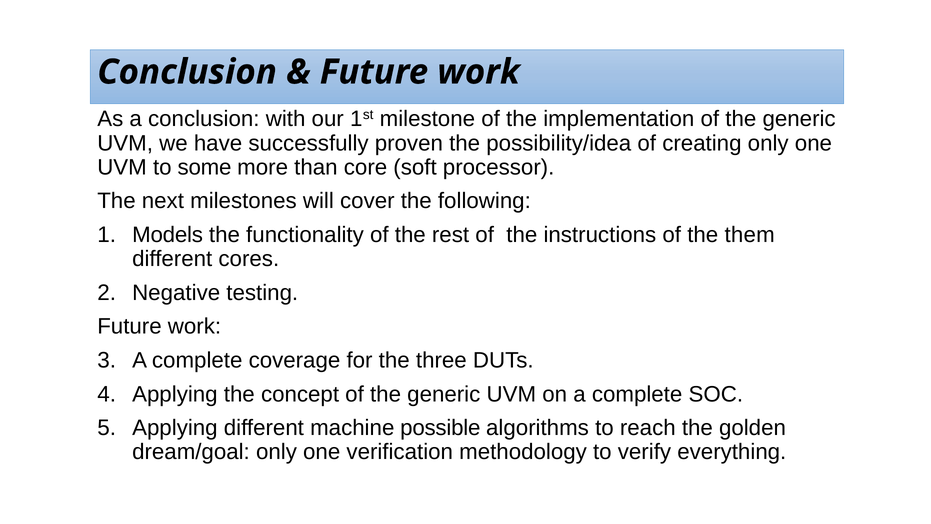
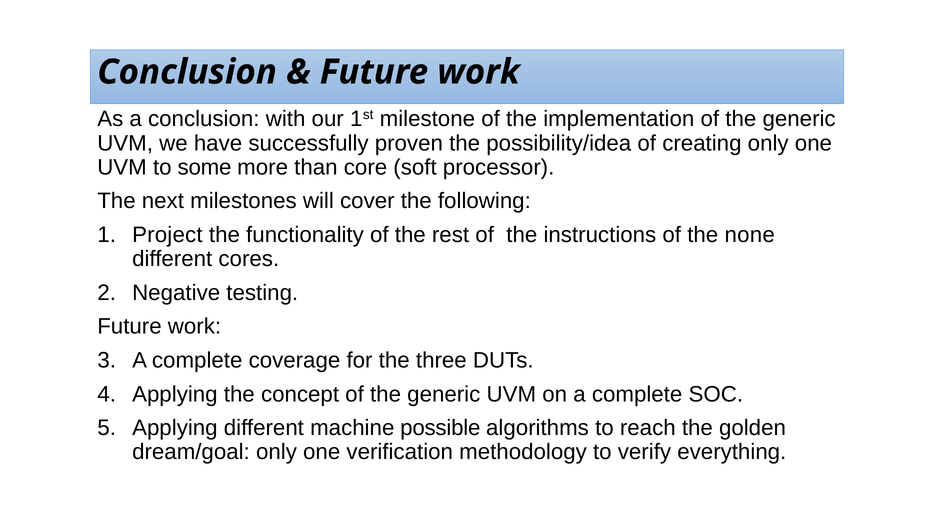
Models: Models -> Project
them: them -> none
